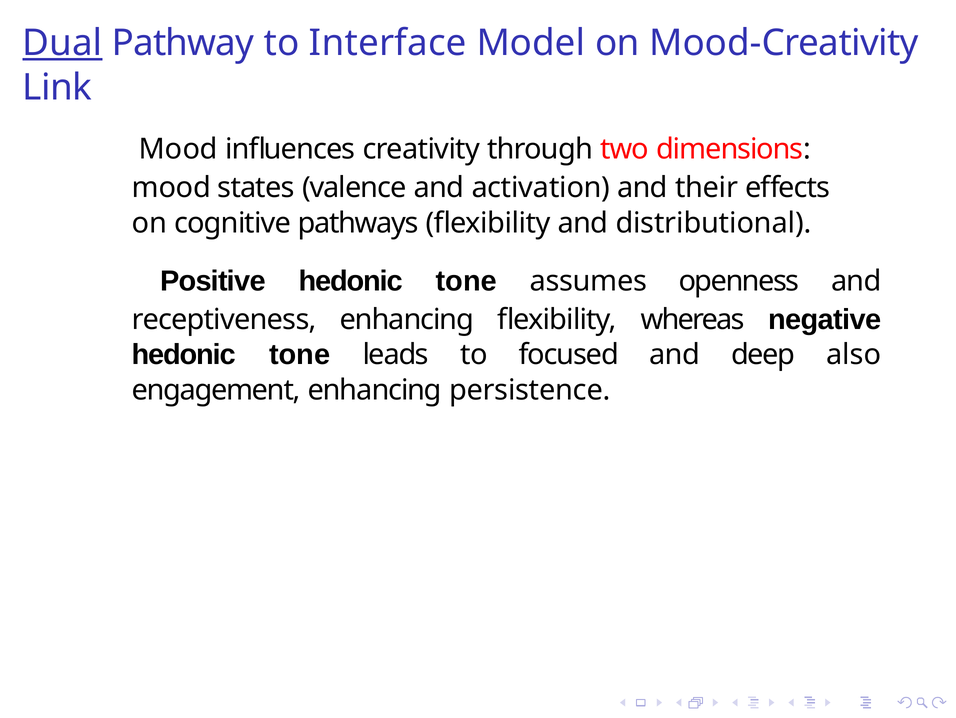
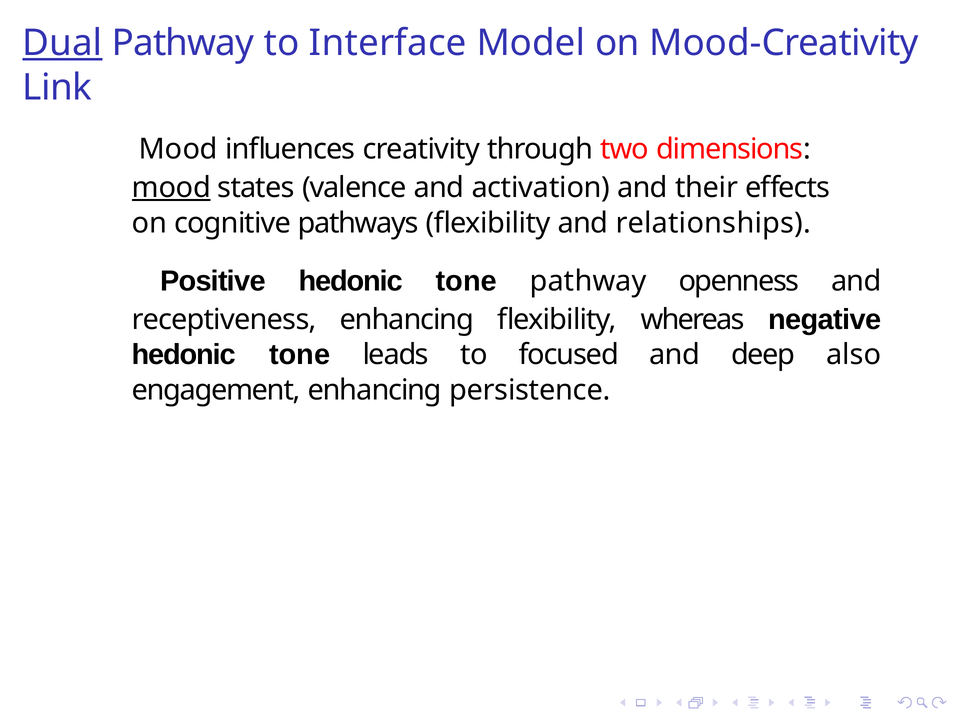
mood at (171, 187) underline: none -> present
distributional: distributional -> relationships
tone assumes: assumes -> pathway
